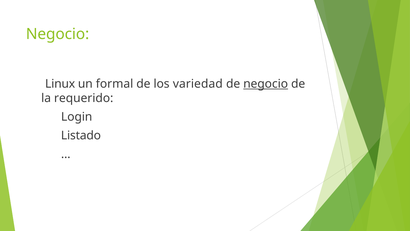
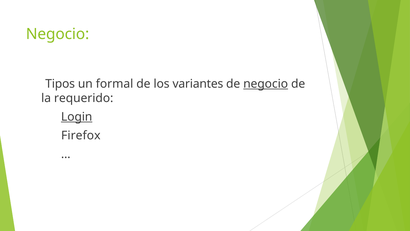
Linux: Linux -> Tipos
variedad: variedad -> variantes
Login underline: none -> present
Listado: Listado -> Firefox
